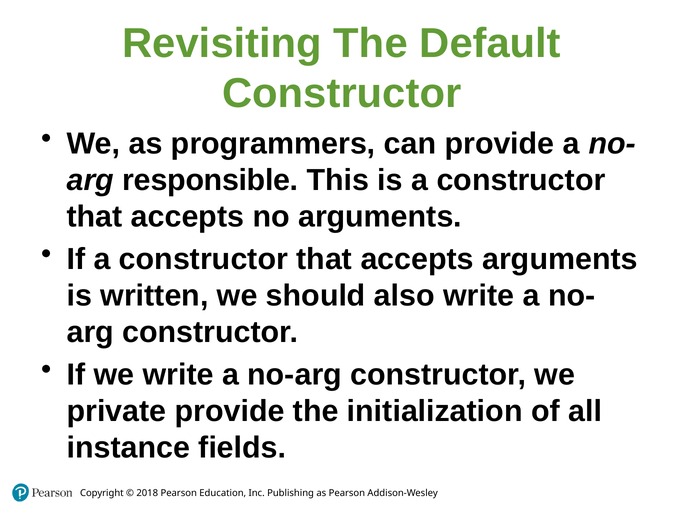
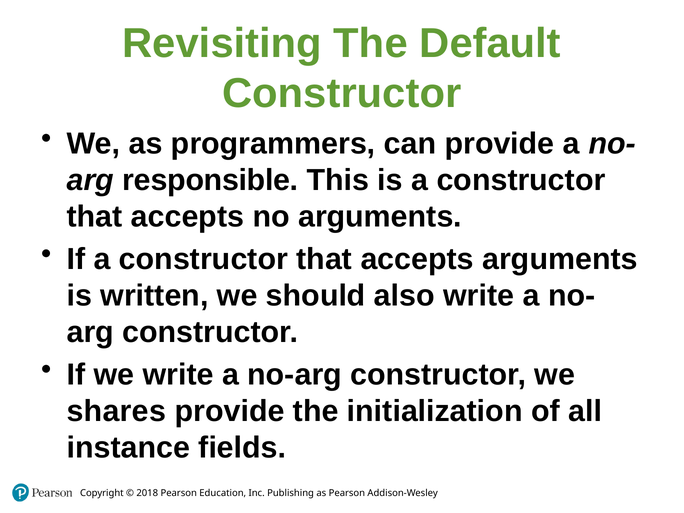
private: private -> shares
